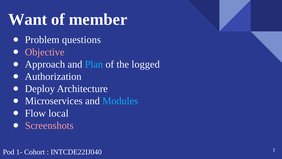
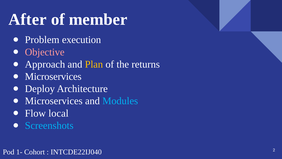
Want: Want -> After
questions: questions -> execution
Plan colour: light blue -> yellow
logged: logged -> returns
Authorization at (53, 76): Authorization -> Microservices
Screenshots colour: pink -> light blue
